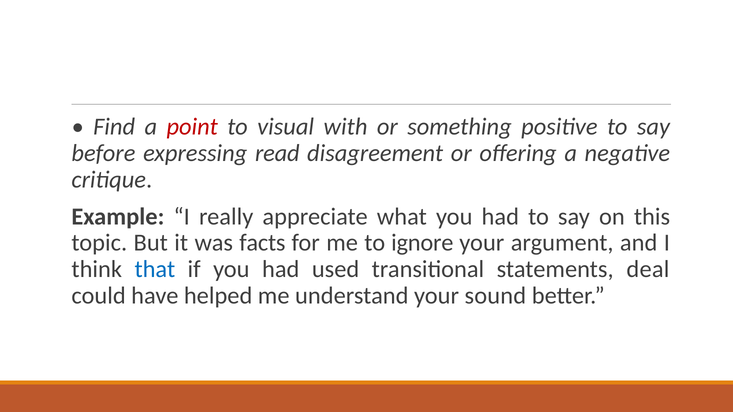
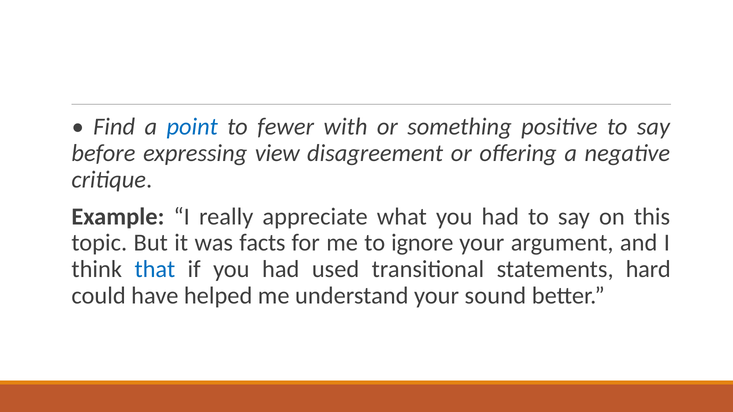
point colour: red -> blue
visual: visual -> fewer
read: read -> view
deal: deal -> hard
